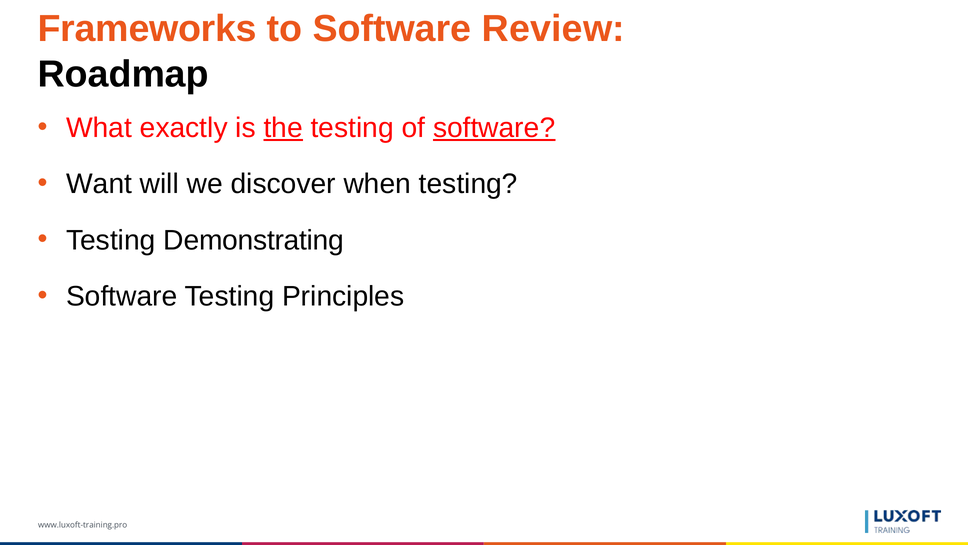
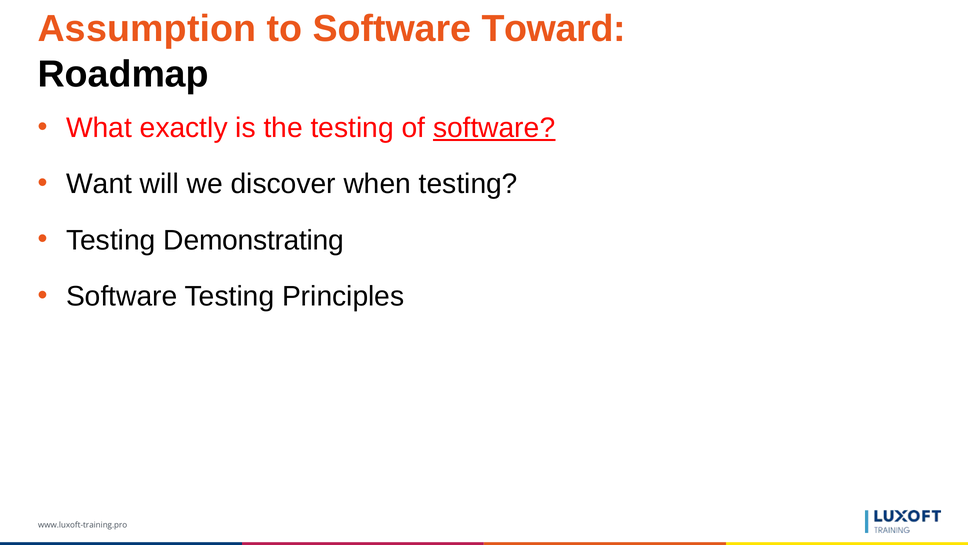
Frameworks: Frameworks -> Assumption
Review: Review -> Toward
the underline: present -> none
